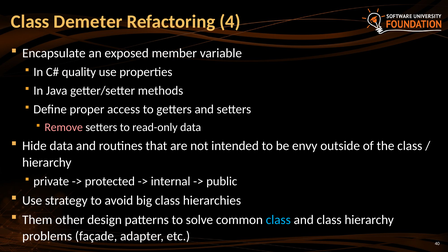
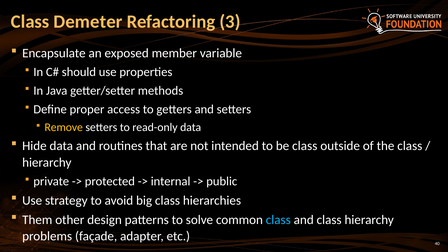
4: 4 -> 3
quality: quality -> should
Remove colour: pink -> yellow
be envy: envy -> class
